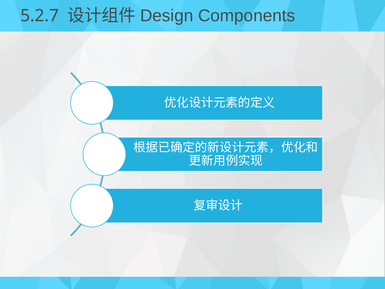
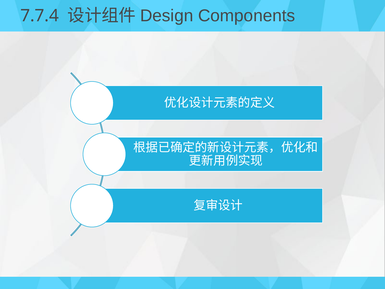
5.2.7: 5.2.7 -> 7.7.4
